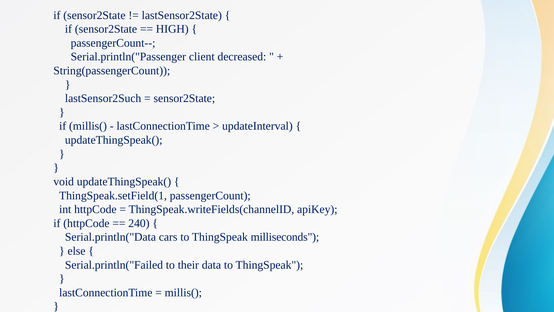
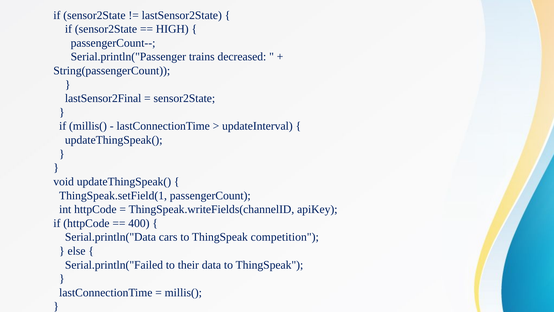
client: client -> trains
lastSensor2Such: lastSensor2Such -> lastSensor2Final
240: 240 -> 400
milliseconds: milliseconds -> competition
